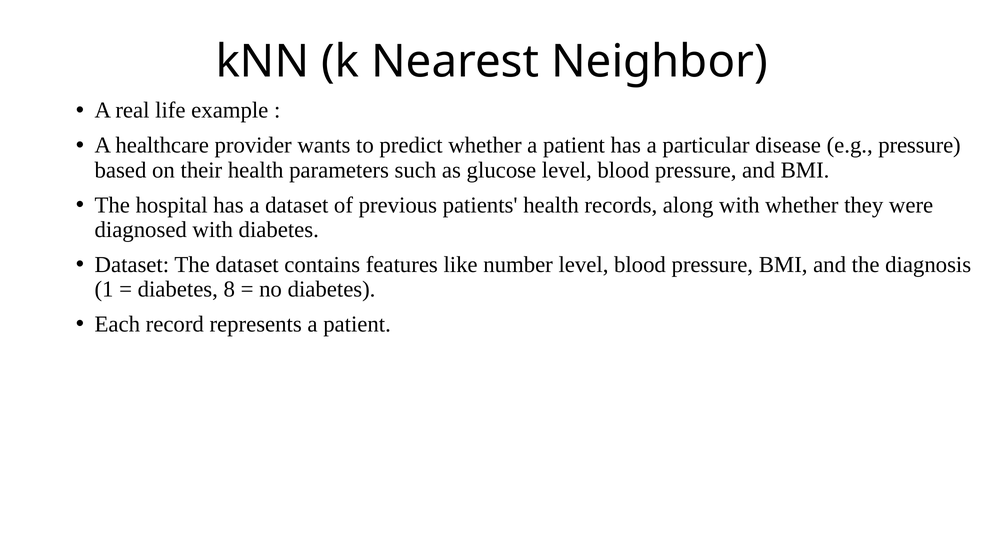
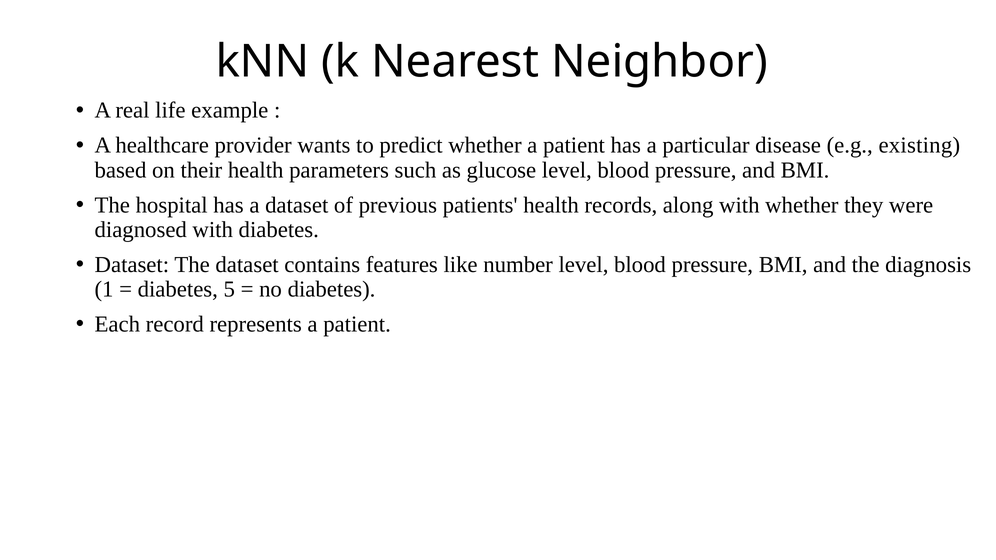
e.g pressure: pressure -> existing
8: 8 -> 5
